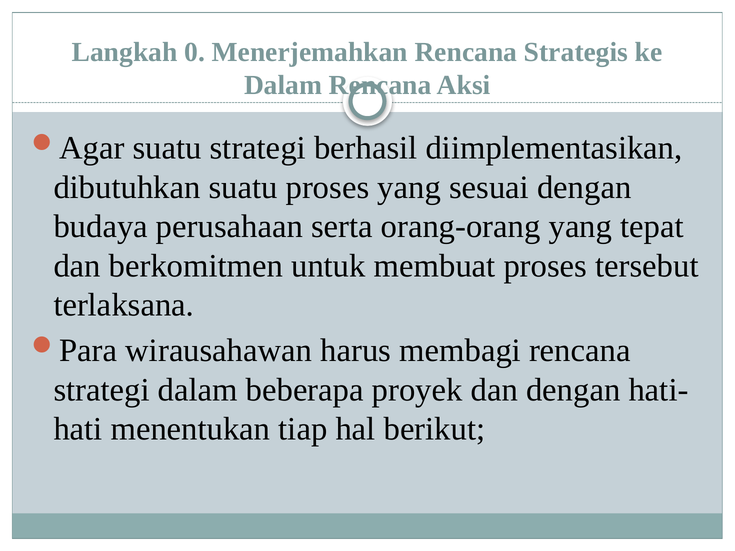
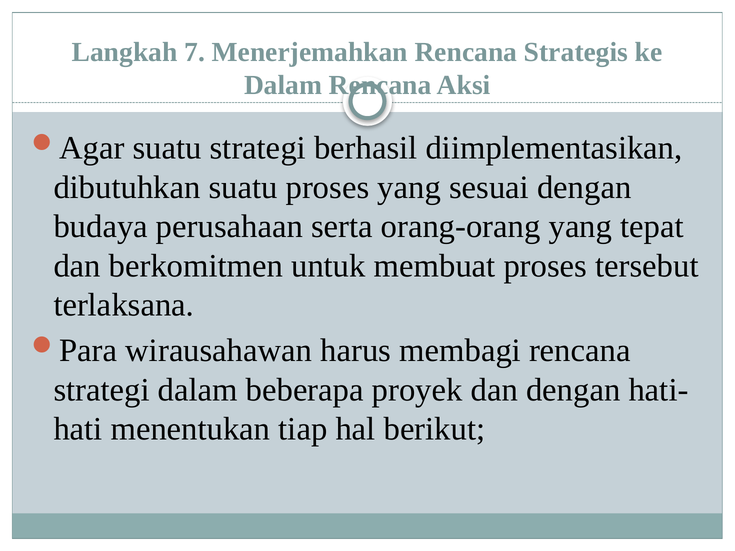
0: 0 -> 7
